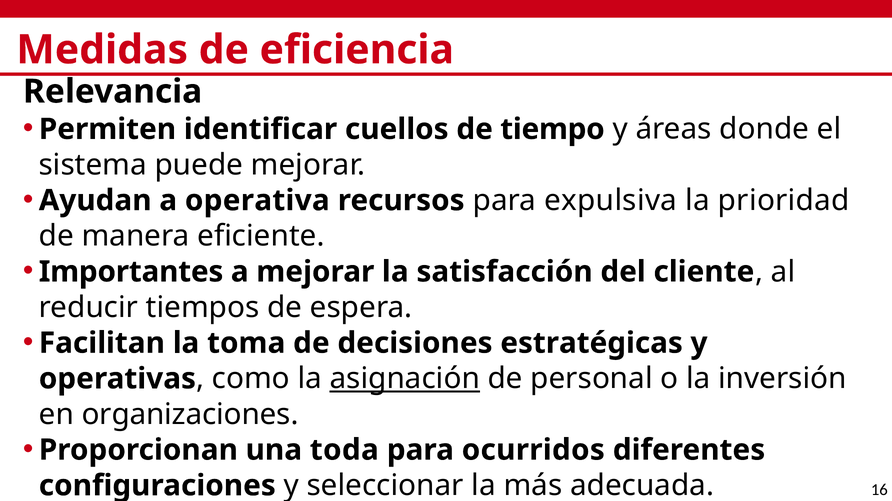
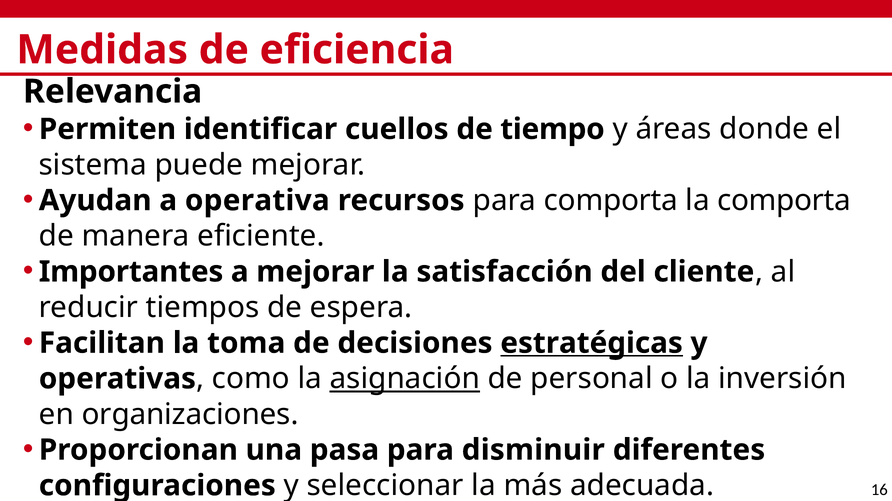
para expulsiva: expulsiva -> comporta
la prioridad: prioridad -> comporta
estratégicas underline: none -> present
toda: toda -> pasa
ocurridos: ocurridos -> disminuir
